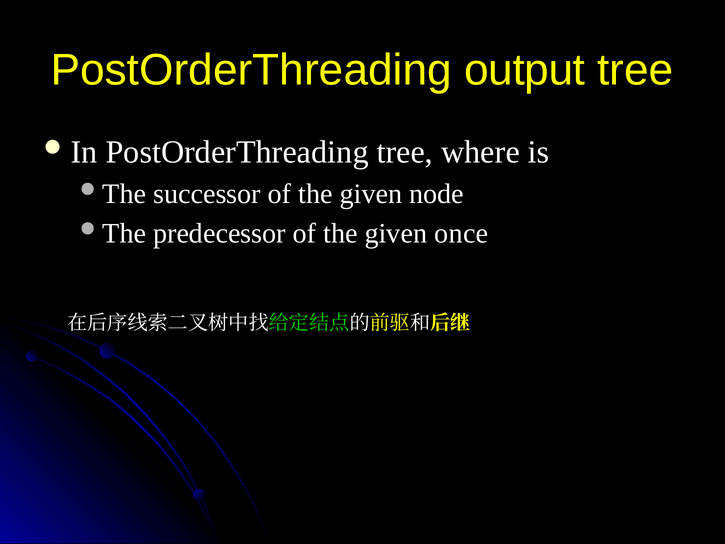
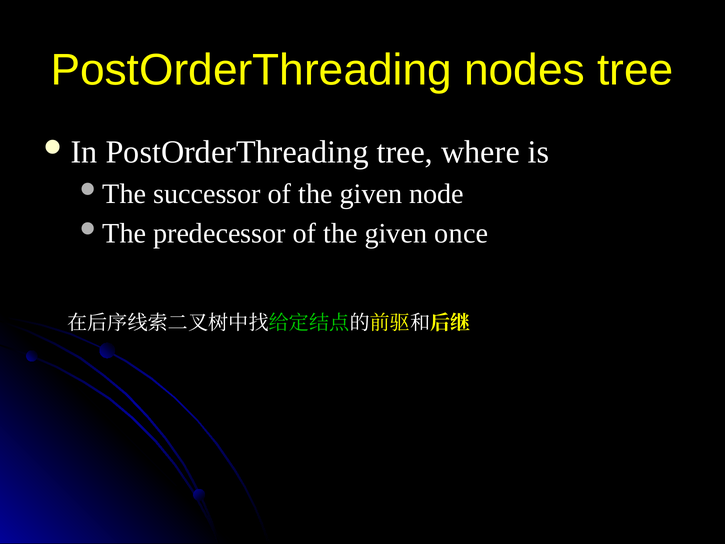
output: output -> nodes
